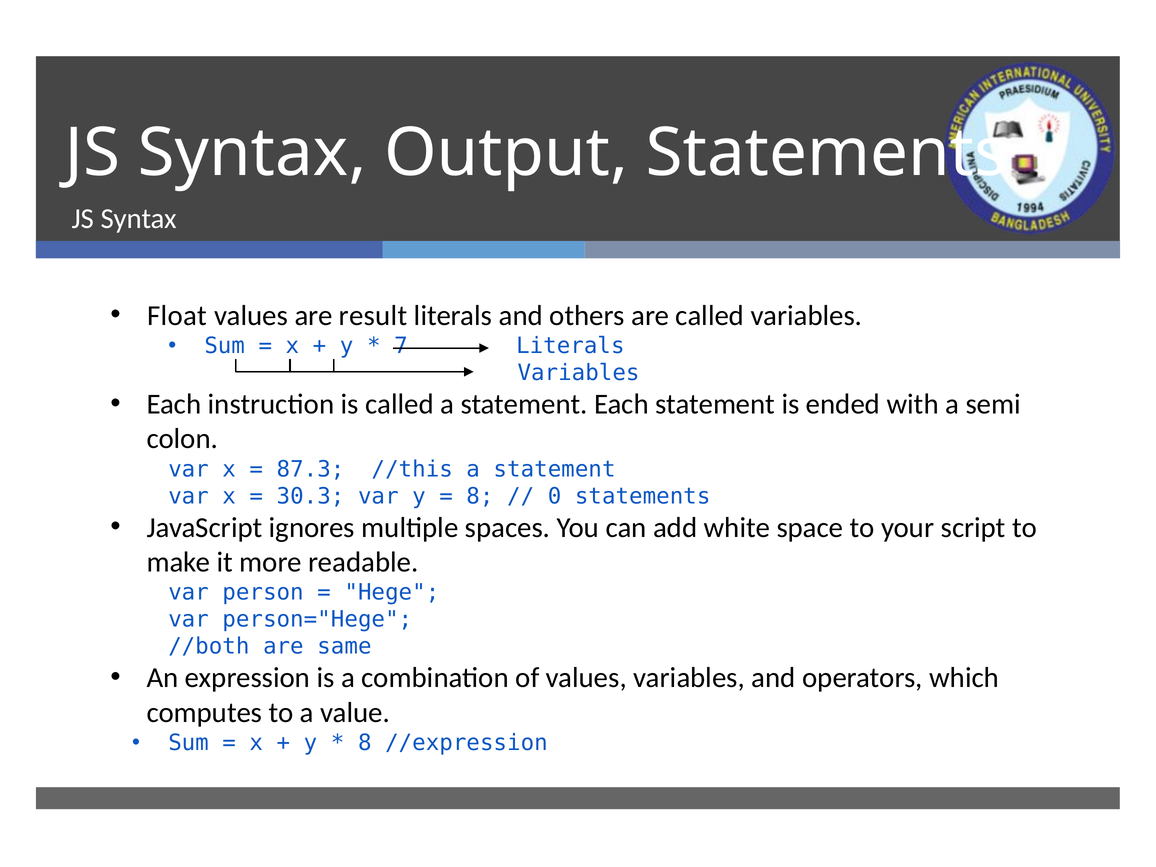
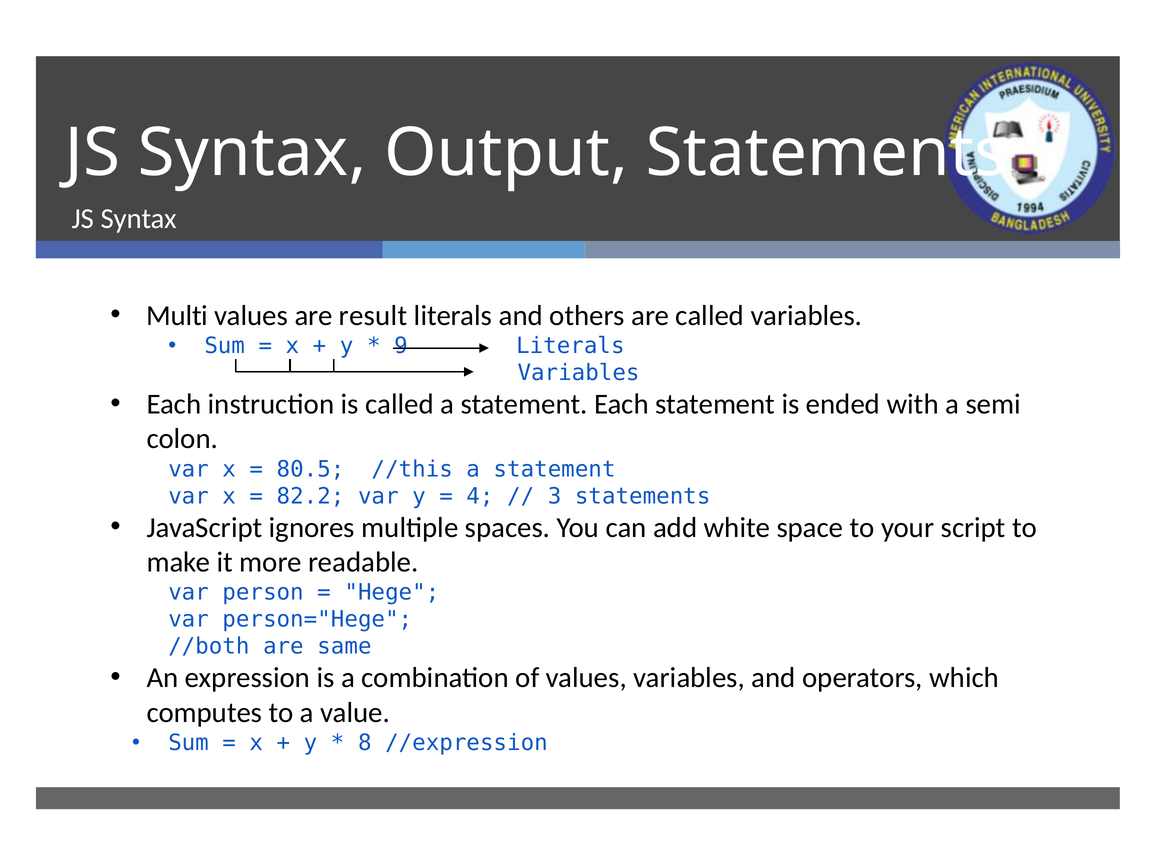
Float: Float -> Multi
7: 7 -> 9
87.3: 87.3 -> 80.5
30.3: 30.3 -> 82.2
8 at (480, 496): 8 -> 4
0: 0 -> 3
